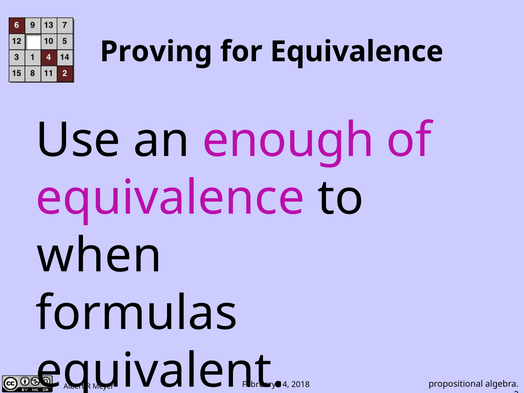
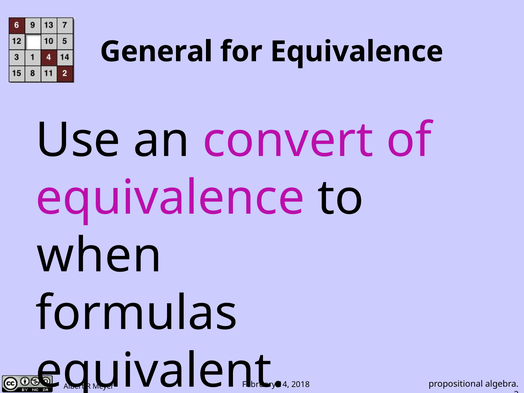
Proving: Proving -> General
enough: enough -> convert
